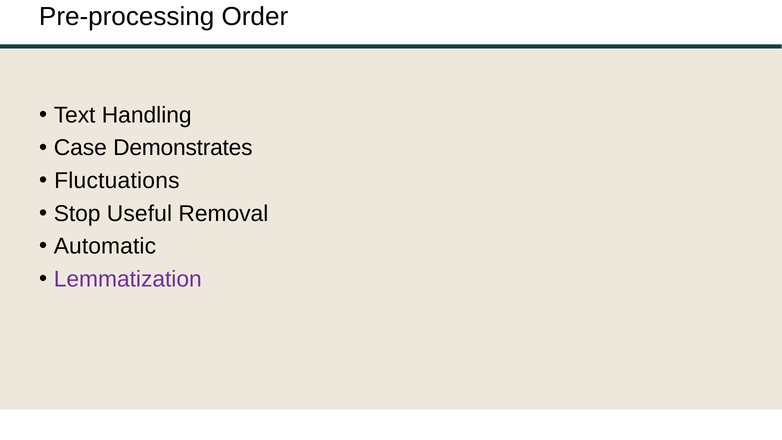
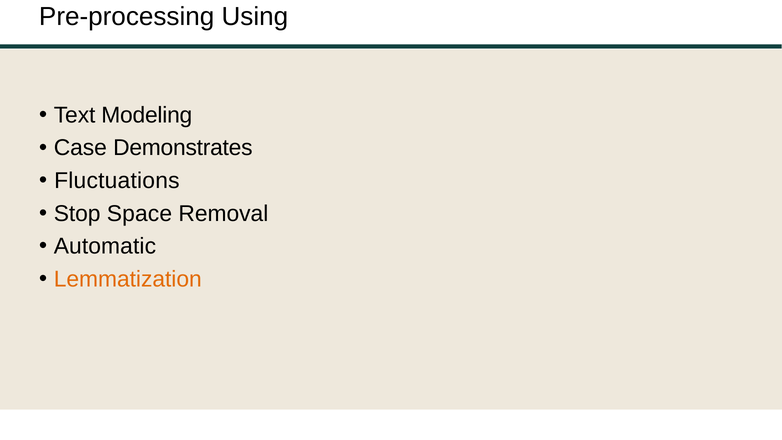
Order: Order -> Using
Handling: Handling -> Modeling
Useful: Useful -> Space
Lemmatization colour: purple -> orange
